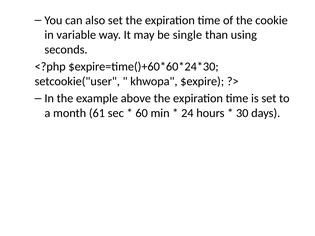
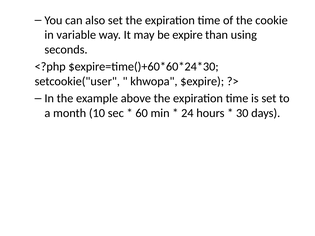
single: single -> expire
61: 61 -> 10
